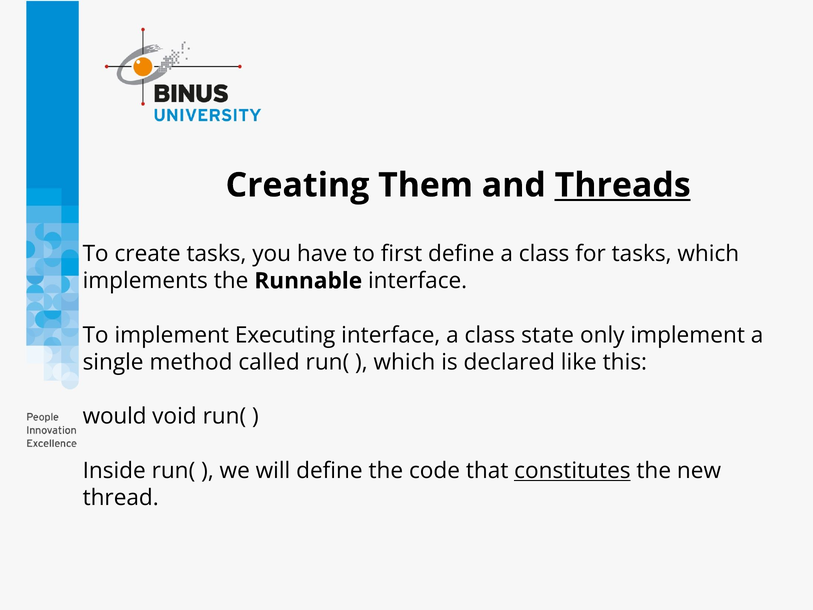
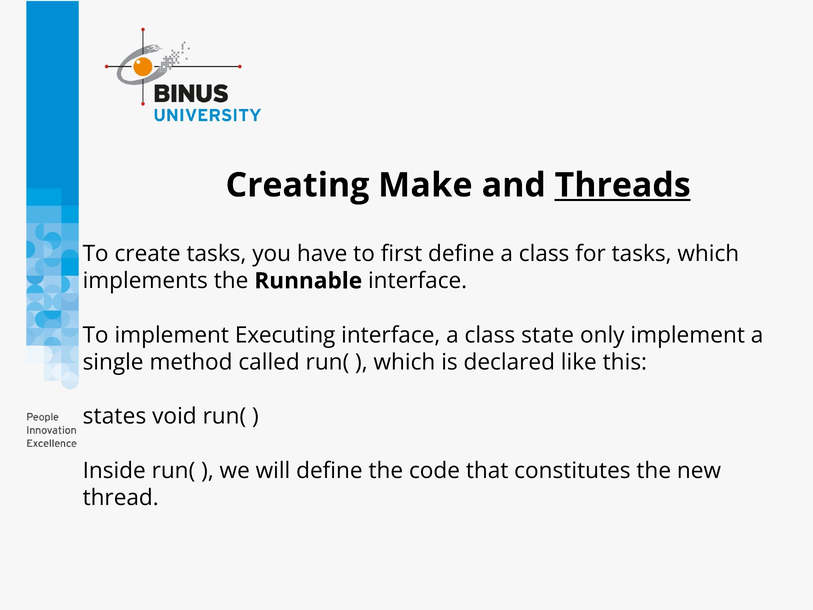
Them: Them -> Make
would: would -> states
constitutes underline: present -> none
